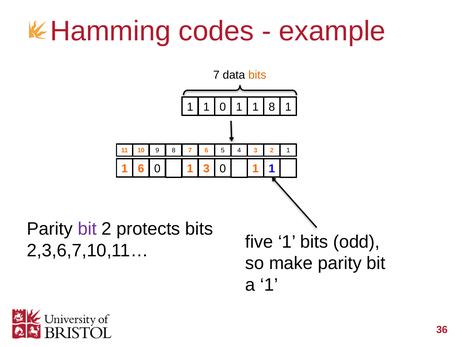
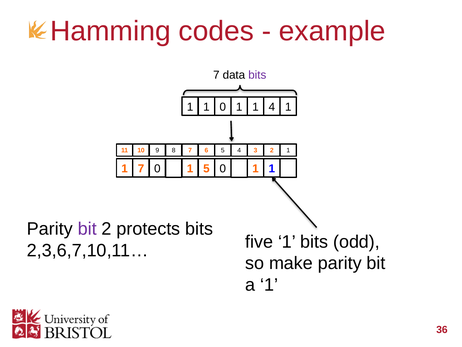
bits at (257, 75) colour: orange -> purple
1 8: 8 -> 4
6 at (141, 168): 6 -> 7
1 3: 3 -> 5
